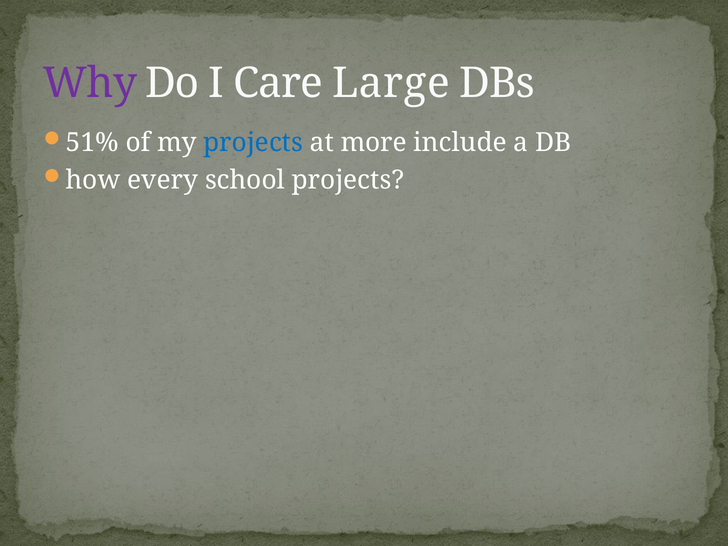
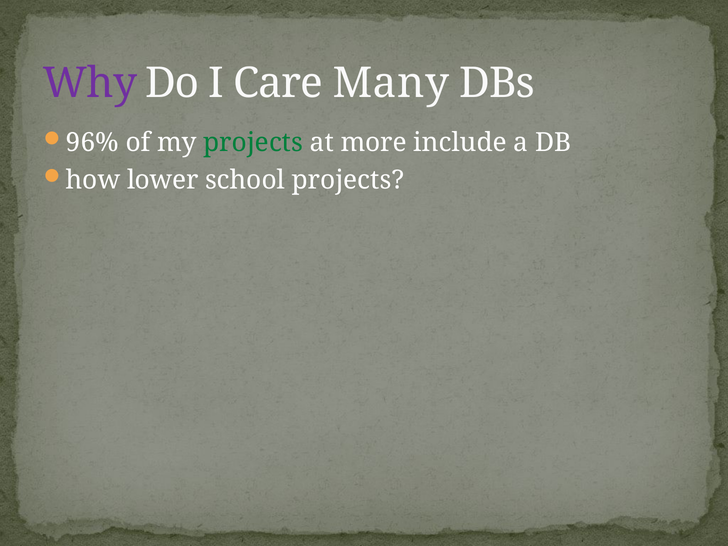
Large: Large -> Many
51%: 51% -> 96%
projects at (253, 143) colour: blue -> green
every: every -> lower
